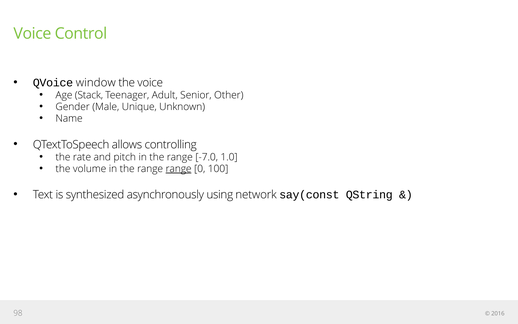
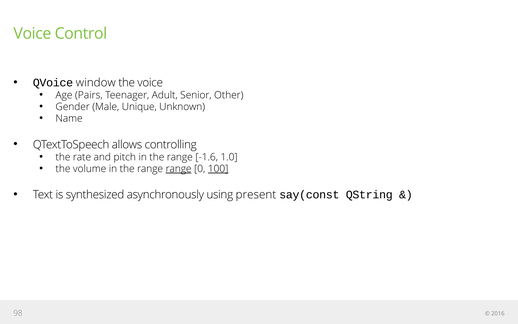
Stack: Stack -> Pairs
-7.0: -7.0 -> -1.6
100 underline: none -> present
network: network -> present
